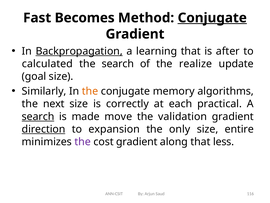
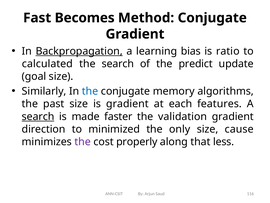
Conjugate at (212, 18) underline: present -> none
learning that: that -> bias
after: after -> ratio
realize: realize -> predict
the at (90, 91) colour: orange -> blue
next: next -> past
is correctly: correctly -> gradient
practical: practical -> features
move: move -> faster
direction underline: present -> none
expansion: expansion -> minimized
entire: entire -> cause
cost gradient: gradient -> properly
